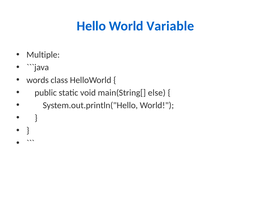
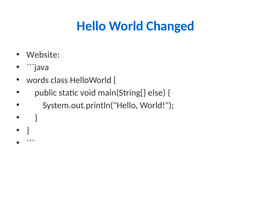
Variable: Variable -> Changed
Multiple: Multiple -> Website
